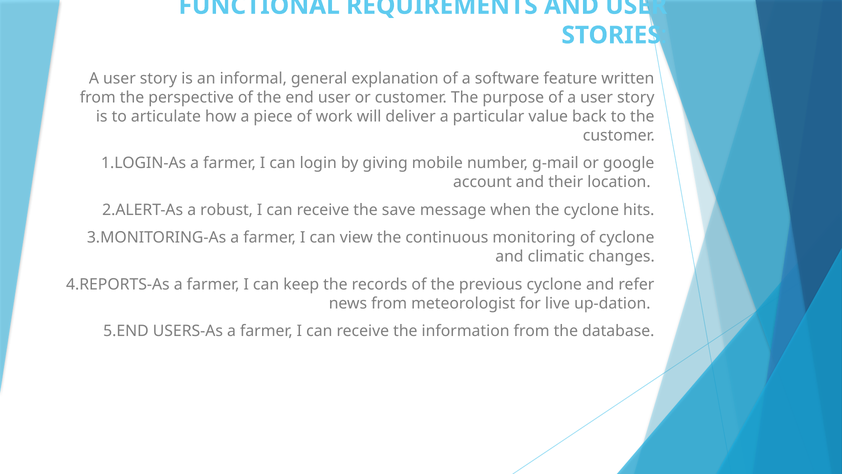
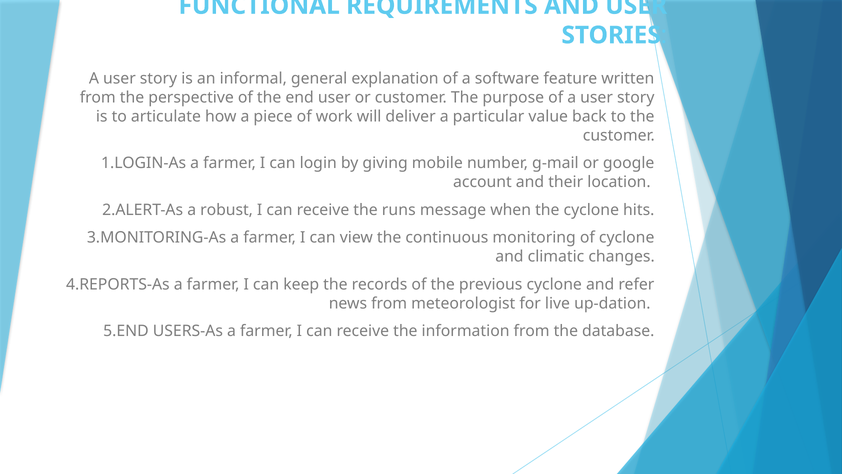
save: save -> runs
